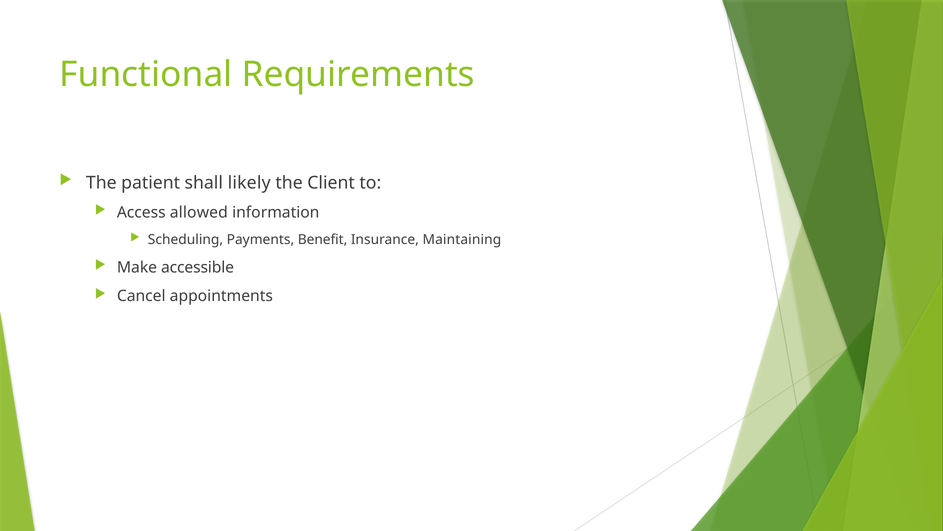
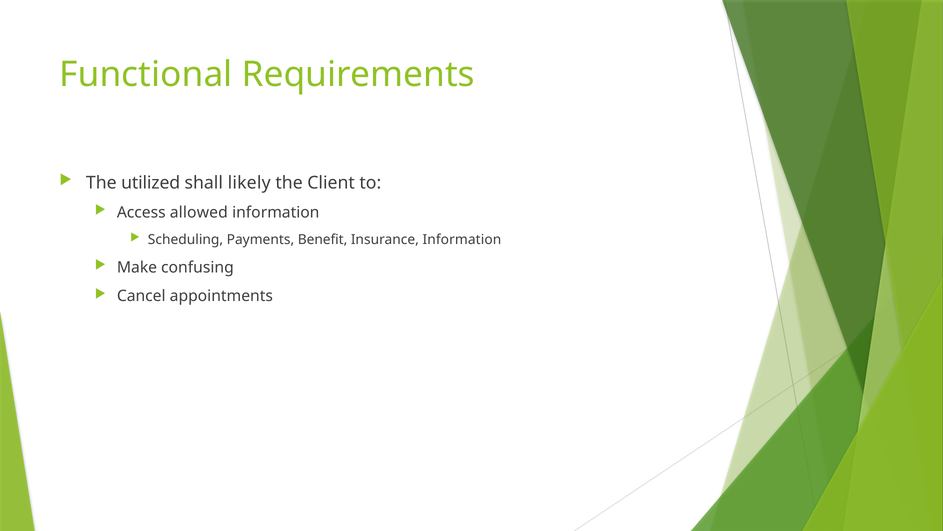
patient: patient -> utilized
Insurance Maintaining: Maintaining -> Information
accessible: accessible -> confusing
